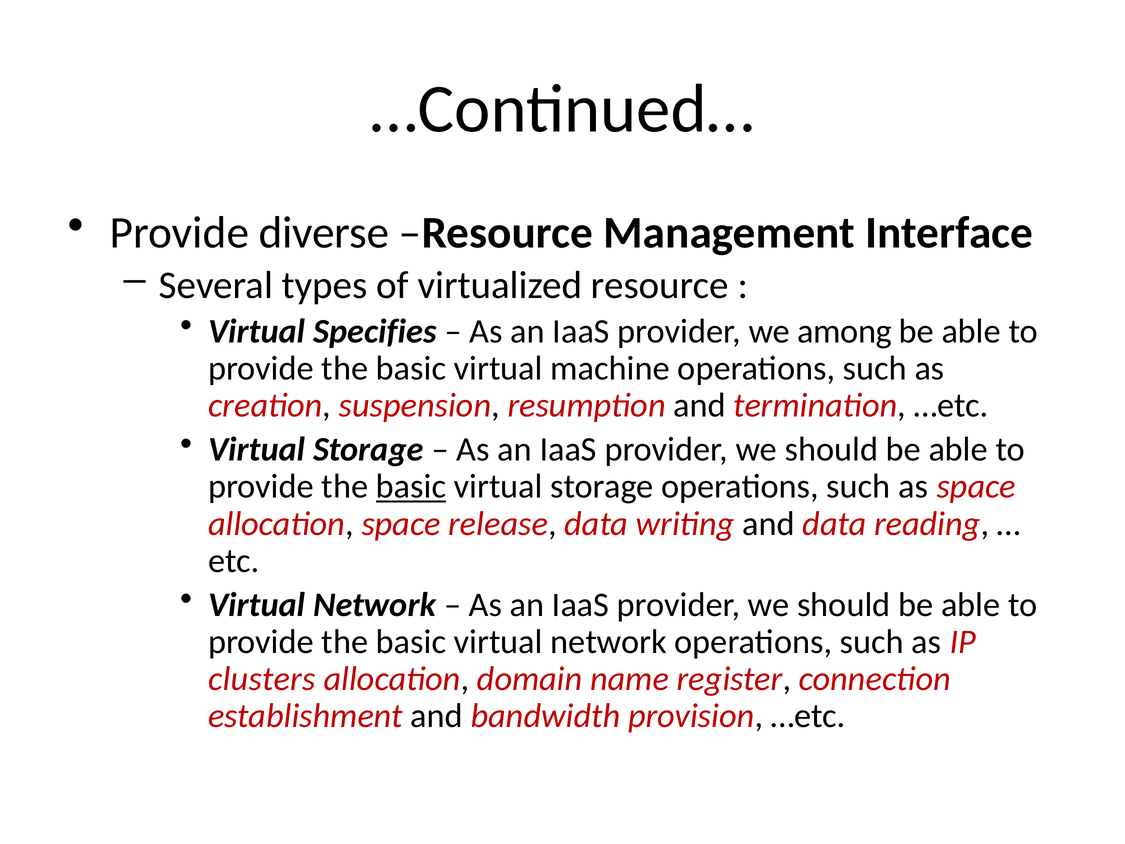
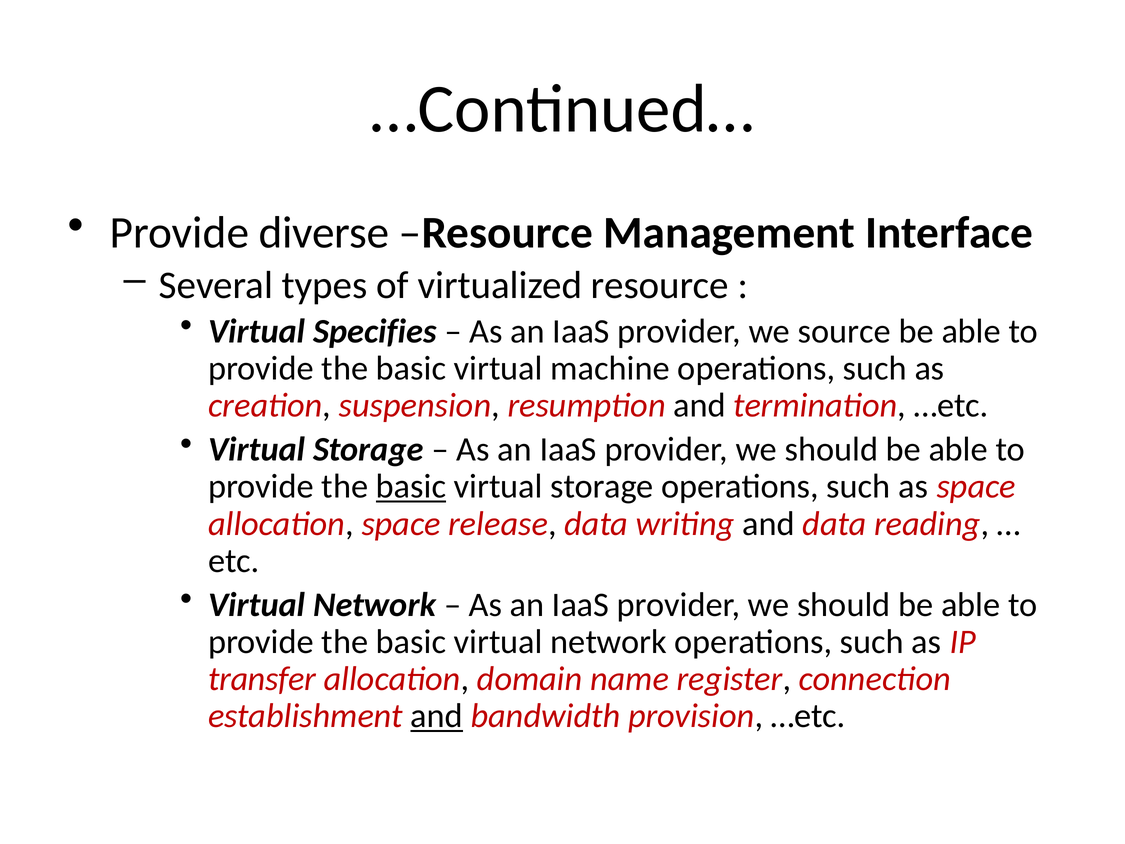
among: among -> source
clusters: clusters -> transfer
and at (437, 716) underline: none -> present
